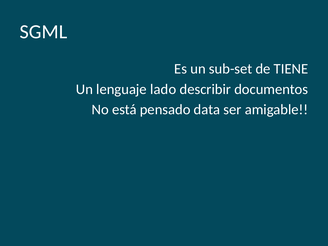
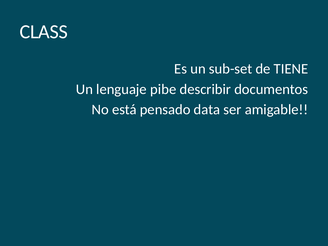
SGML: SGML -> CLASS
lado: lado -> pibe
